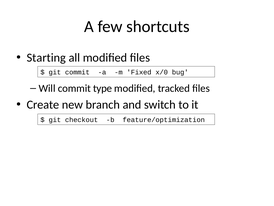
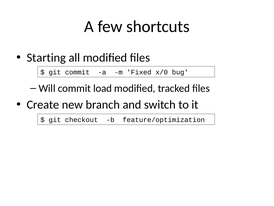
type: type -> load
